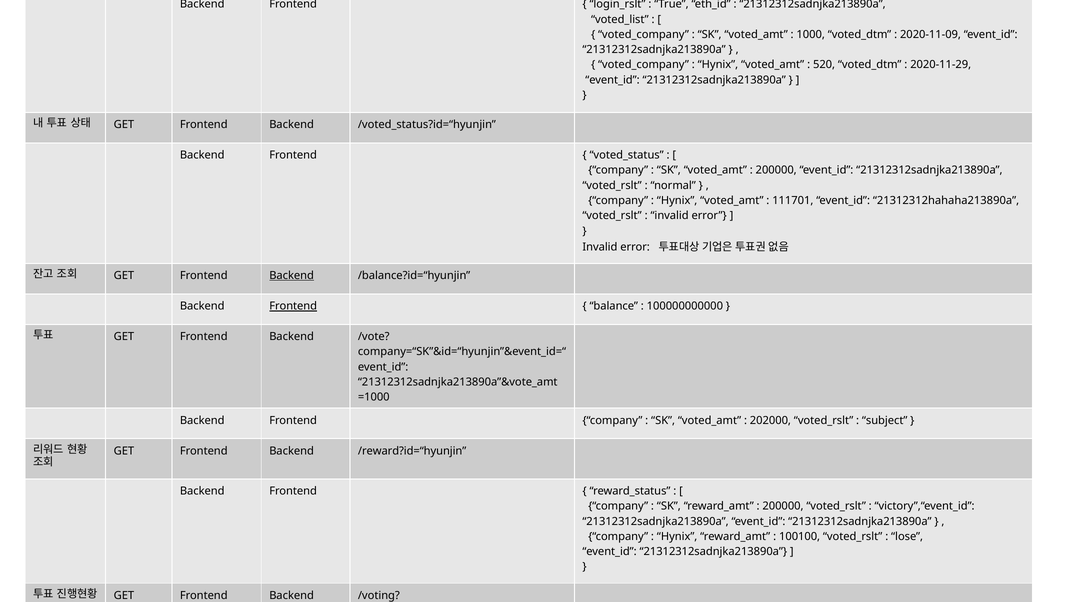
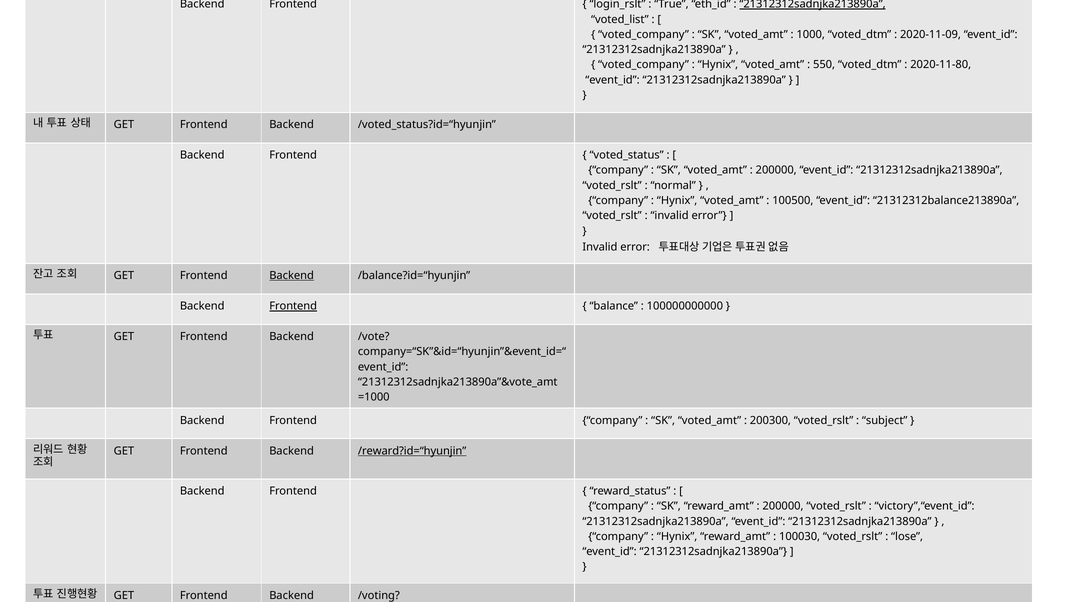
21312312sadnjka213890a at (813, 4) underline: none -> present
520: 520 -> 550
2020-11-29: 2020-11-29 -> 2020-11-80
111701: 111701 -> 100500
21312312hahaha213890a: 21312312hahaha213890a -> 21312312balance213890a
202000: 202000 -> 200300
/reward?id=“hyunjin underline: none -> present
100100: 100100 -> 100030
